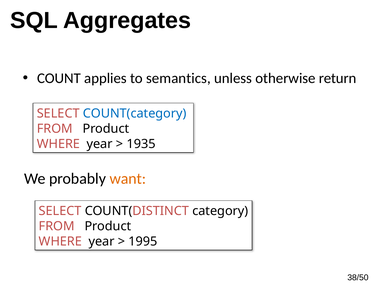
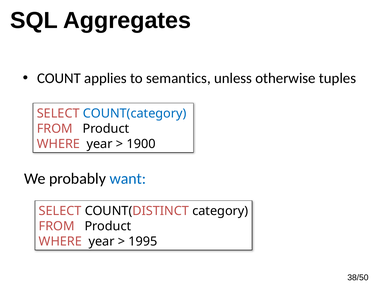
return: return -> tuples
1935: 1935 -> 1900
want colour: orange -> blue
